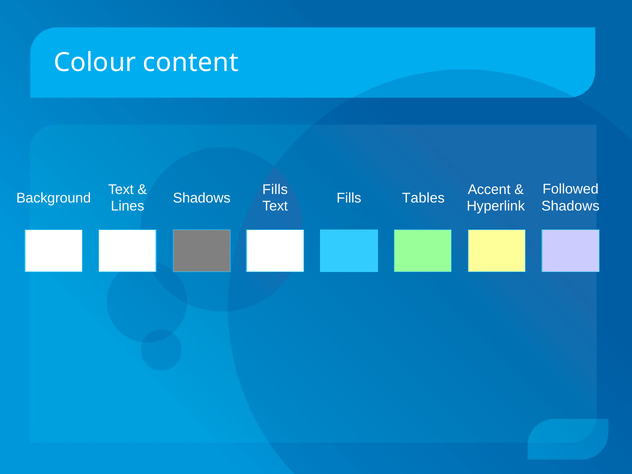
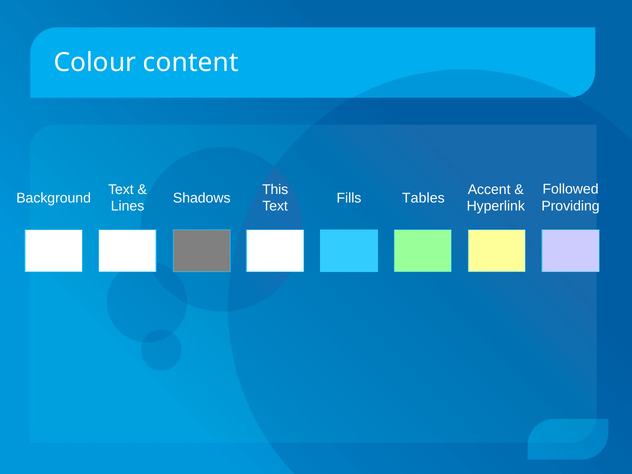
Fills at (275, 189): Fills -> This
Shadows at (570, 206): Shadows -> Providing
